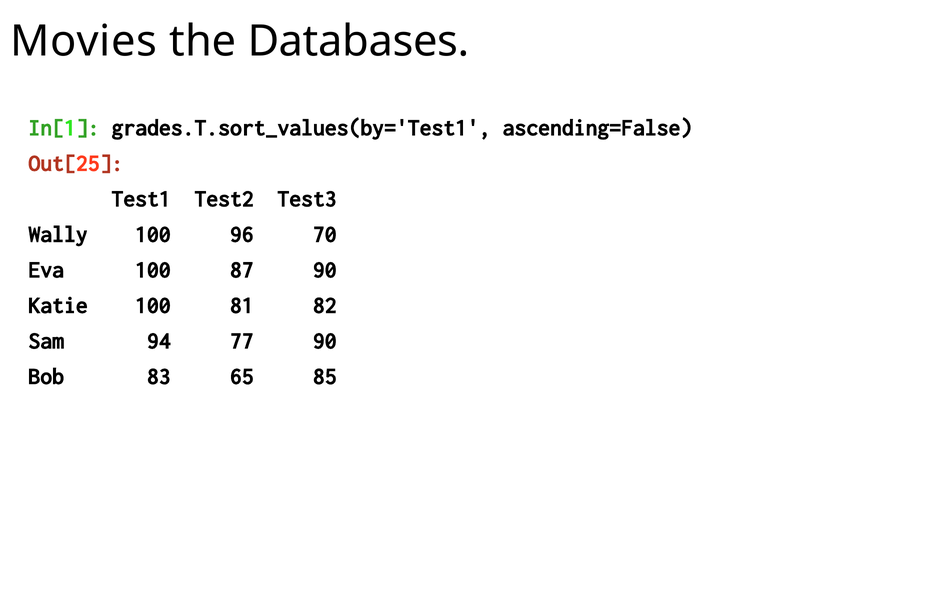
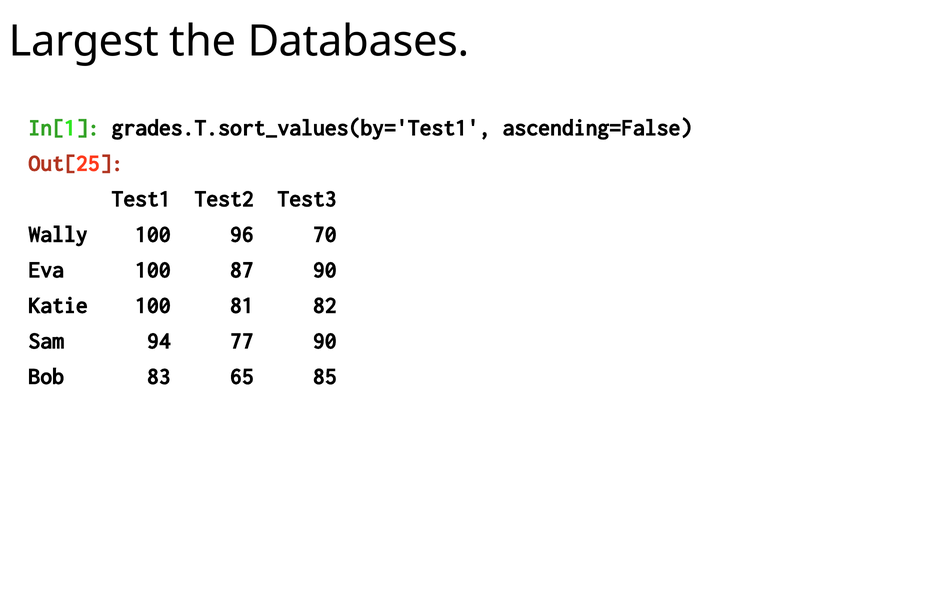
Movies: Movies -> Largest
